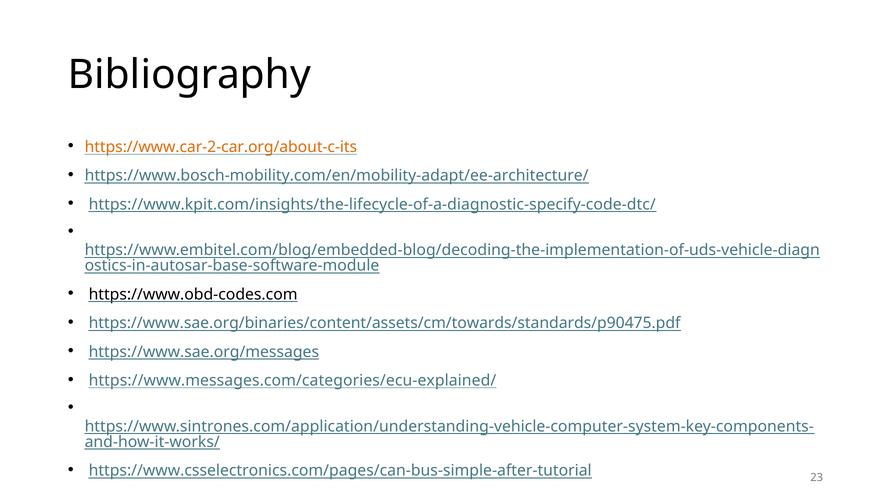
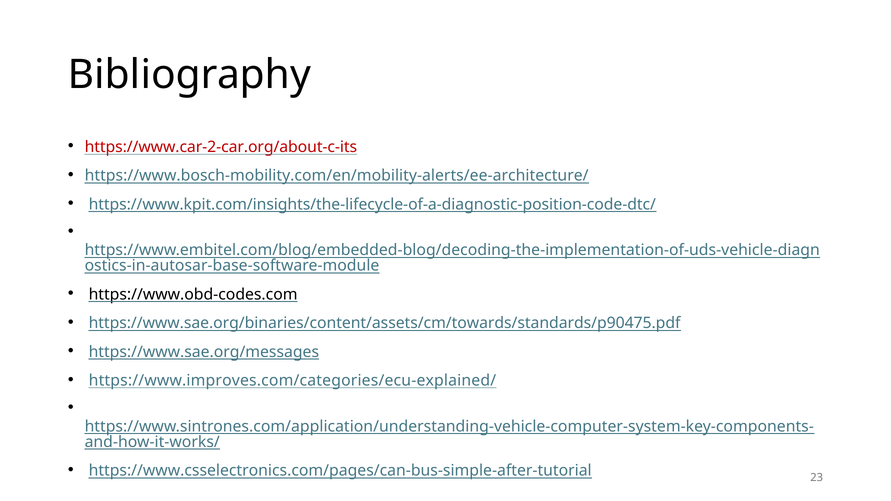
https://www.car-2-car.org/about-c-its colour: orange -> red
https://www.bosch-mobility.com/en/mobility-adapt/ee-architecture/: https://www.bosch-mobility.com/en/mobility-adapt/ee-architecture/ -> https://www.bosch-mobility.com/en/mobility-alerts/ee-architecture/
https://www.kpit.com/insights/the-lifecycle-of-a-diagnostic-specify-code-dtc/: https://www.kpit.com/insights/the-lifecycle-of-a-diagnostic-specify-code-dtc/ -> https://www.kpit.com/insights/the-lifecycle-of-a-diagnostic-position-code-dtc/
https://www.messages.com/categories/ecu-explained/: https://www.messages.com/categories/ecu-explained/ -> https://www.improves.com/categories/ecu-explained/
